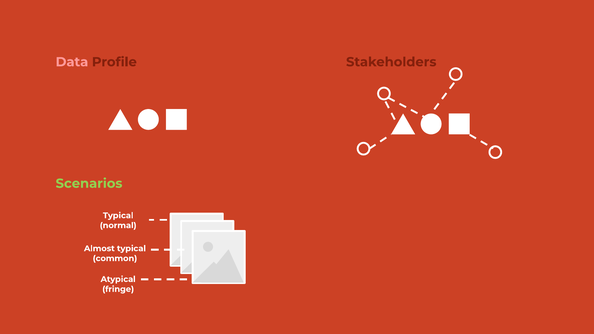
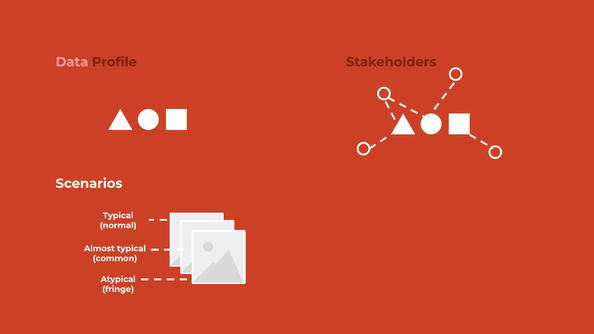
Scenarios colour: light green -> white
